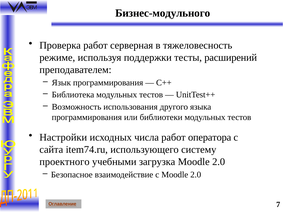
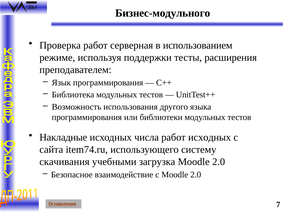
тяжеловесность: тяжеловесность -> использованием
расширений: расширений -> расширения
Настройки: Настройки -> Накладные
работ оператора: оператора -> исходных
проектного: проектного -> скачивания
